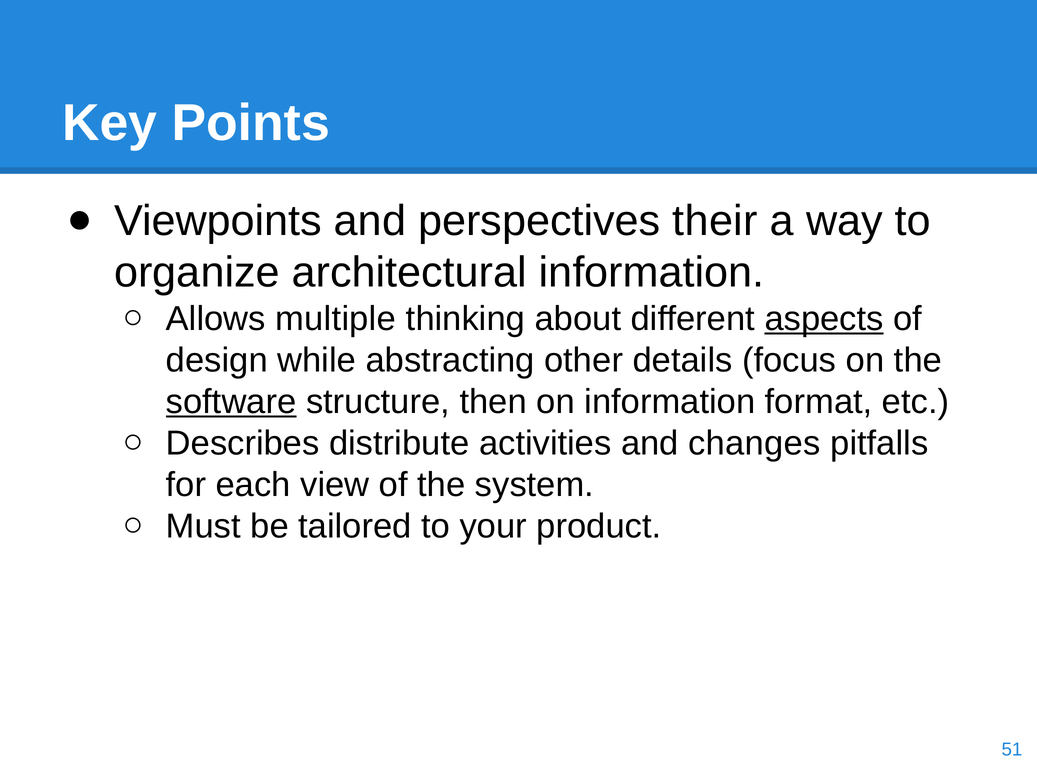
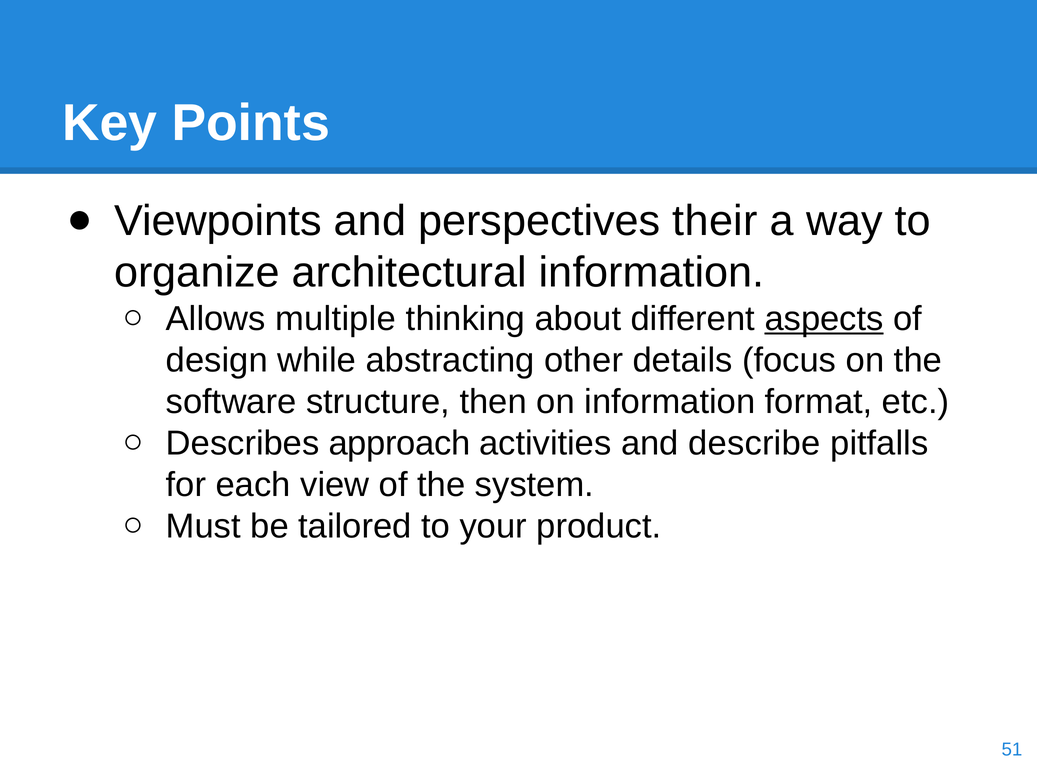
software underline: present -> none
distribute: distribute -> approach
changes: changes -> describe
